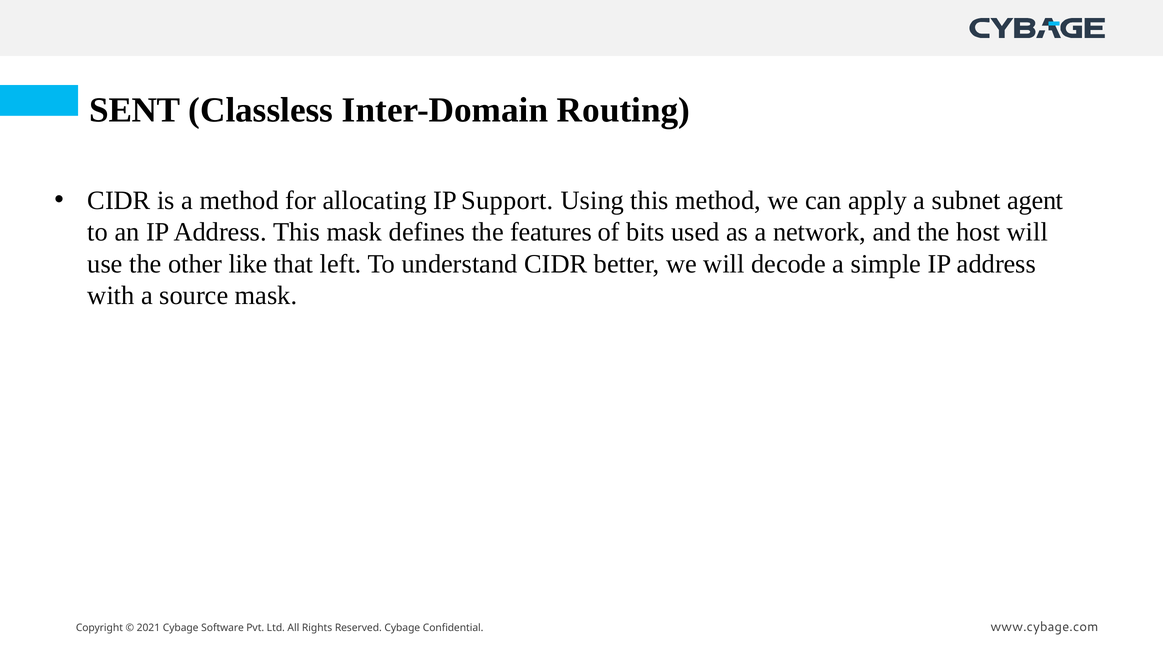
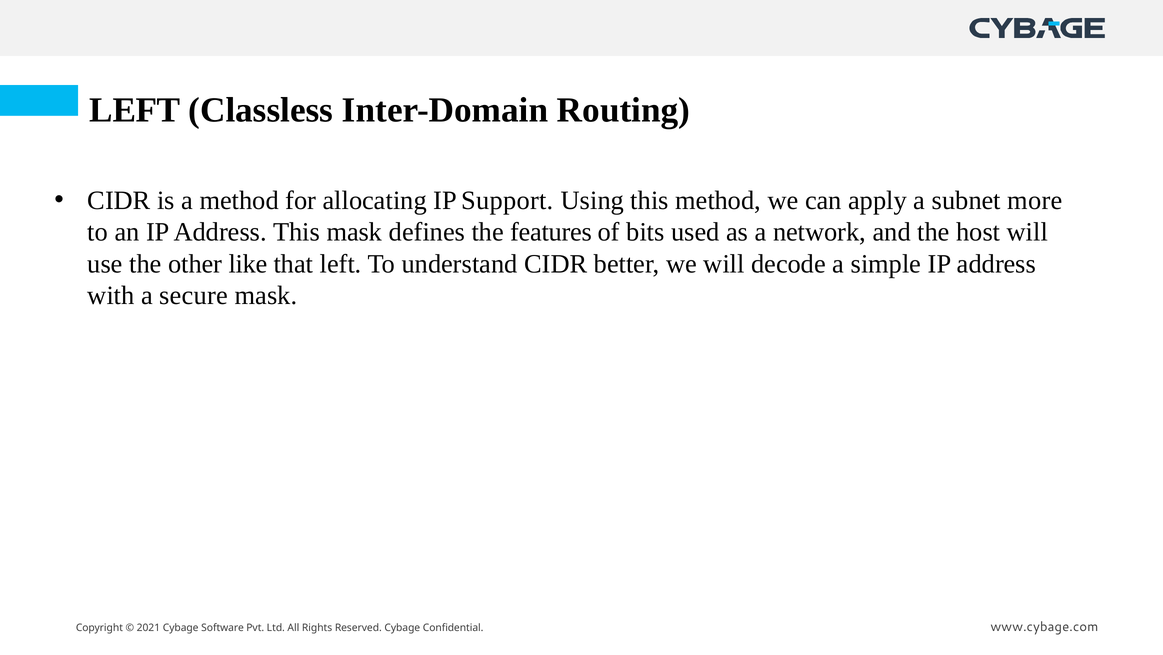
SENT at (135, 110): SENT -> LEFT
agent: agent -> more
source: source -> secure
